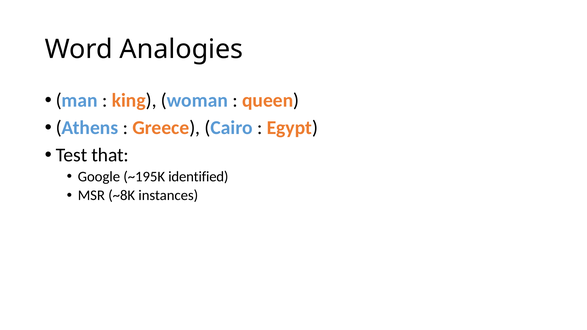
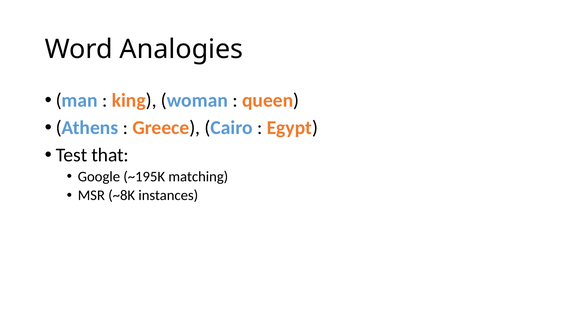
identified: identified -> matching
